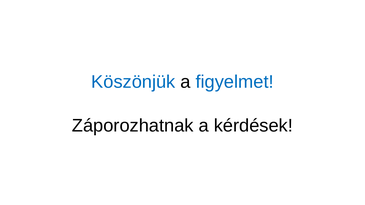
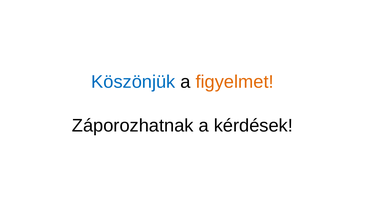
figyelmet colour: blue -> orange
